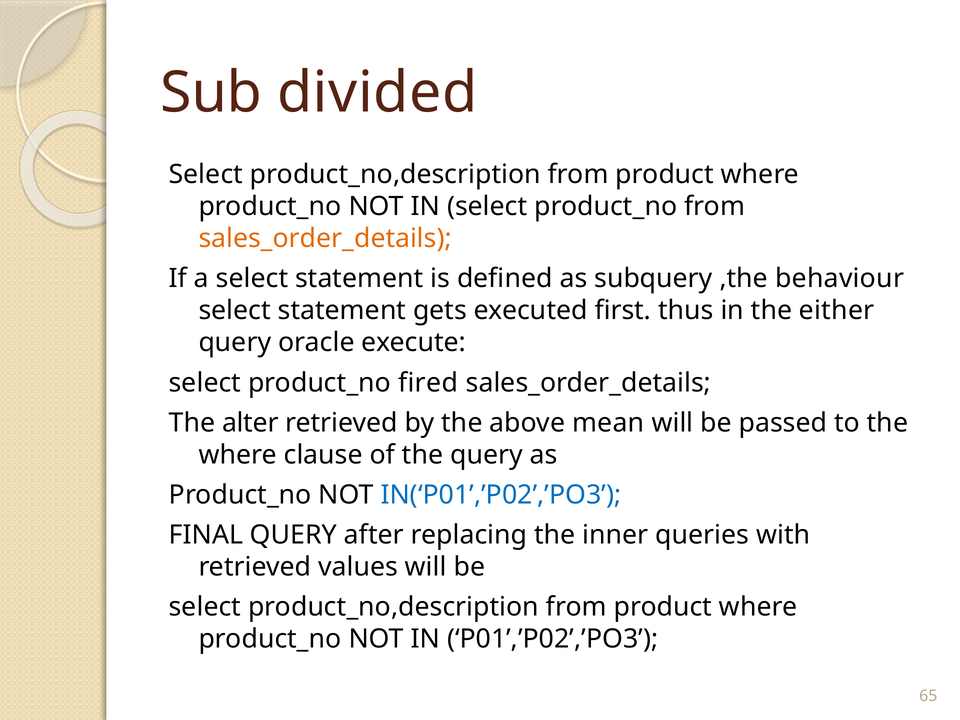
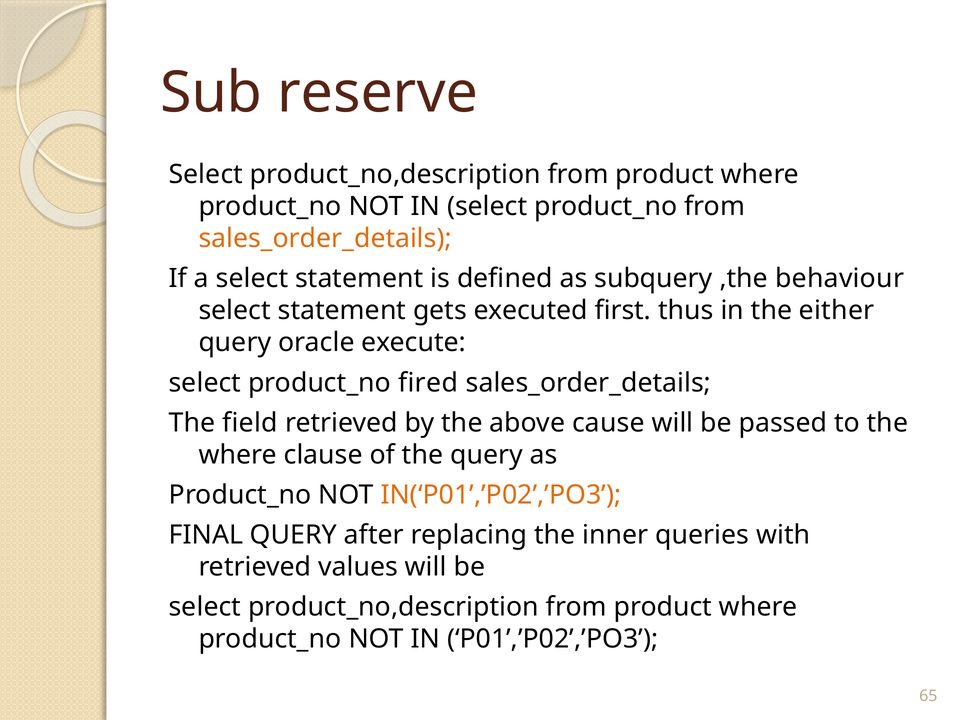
divided: divided -> reserve
alter: alter -> field
mean: mean -> cause
IN(‘P01’,’P02’,’PO3 colour: blue -> orange
